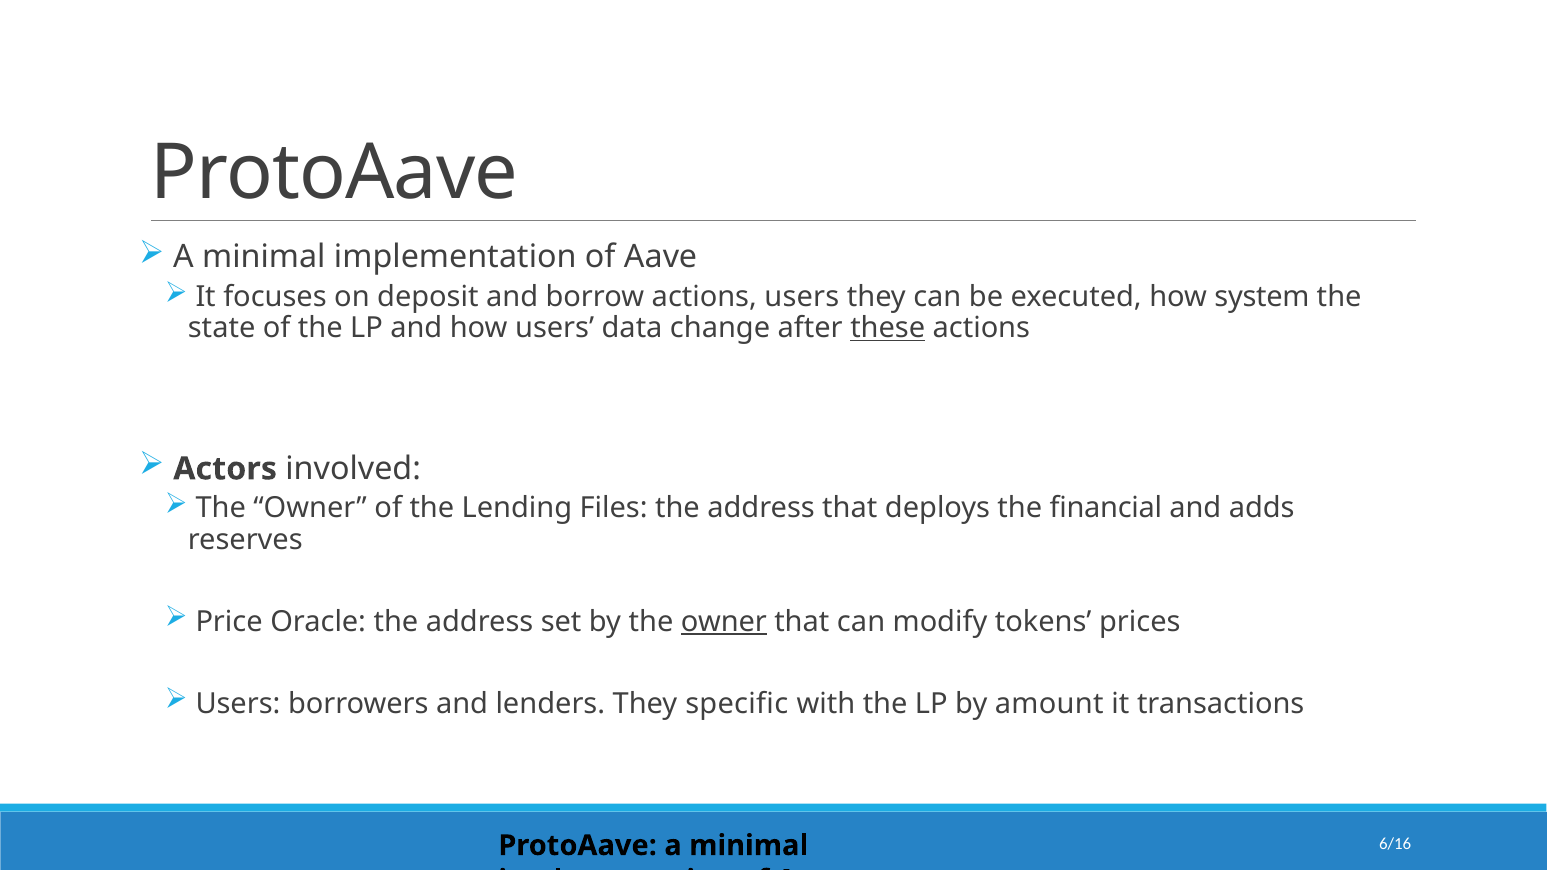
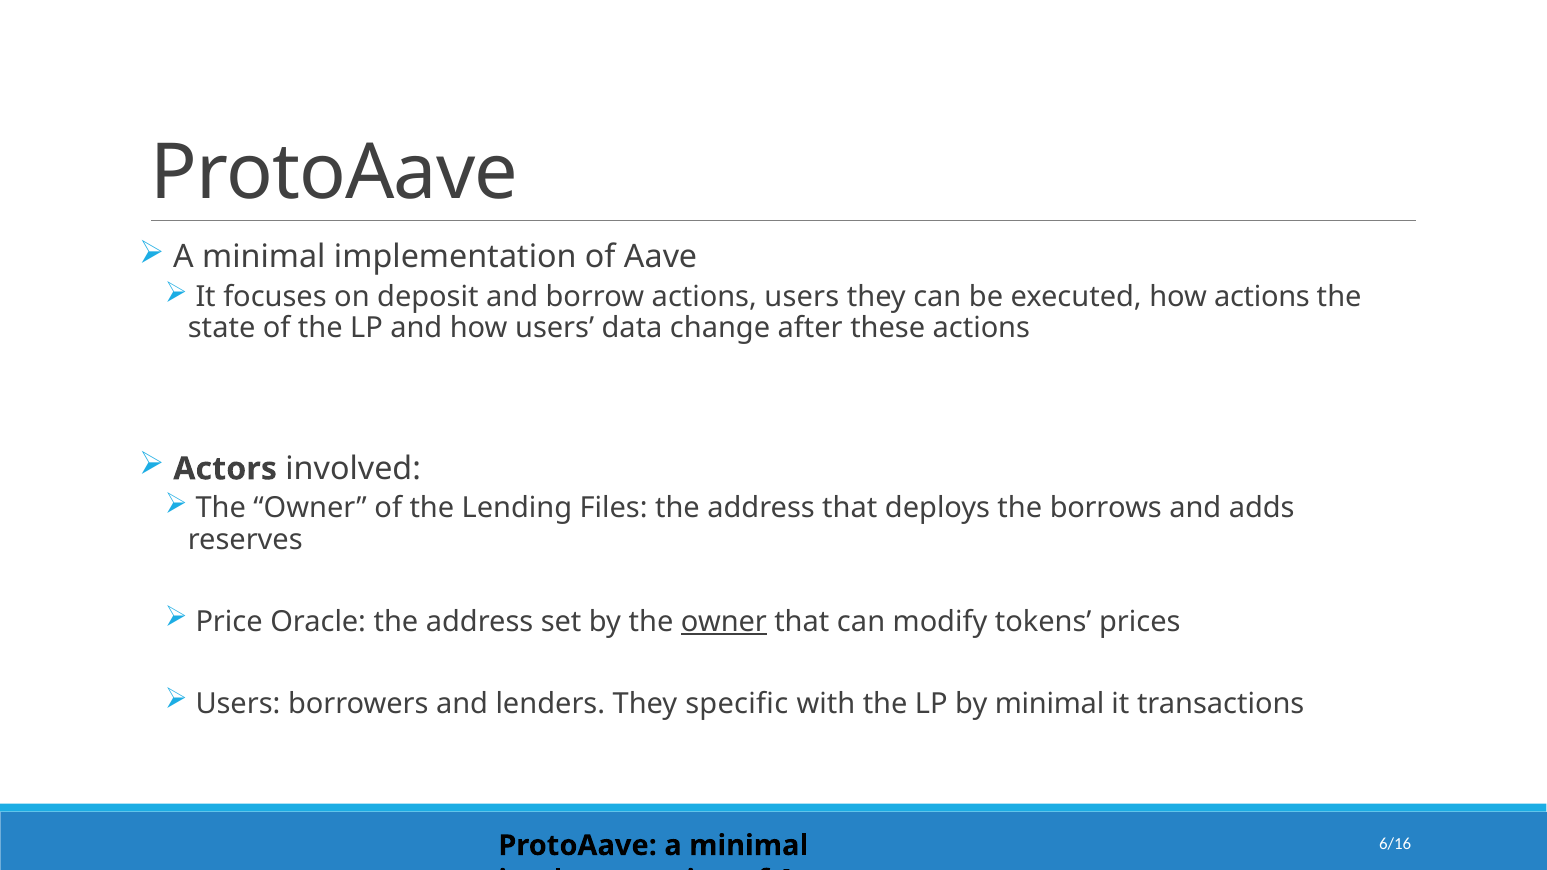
how system: system -> actions
these underline: present -> none
financial: financial -> borrows
by amount: amount -> minimal
